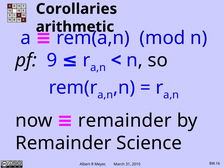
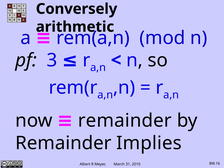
Corollaries: Corollaries -> Conversely
9: 9 -> 3
Science: Science -> Implies
